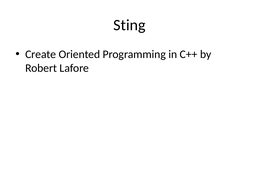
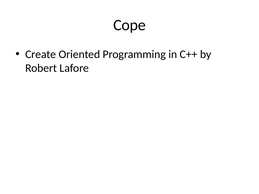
Sting: Sting -> Cope
